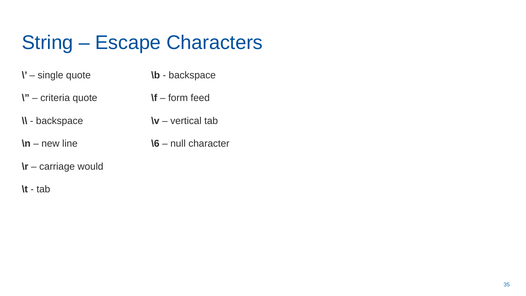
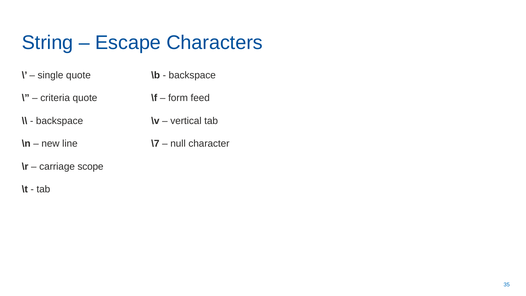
\6: \6 -> \7
would: would -> scope
